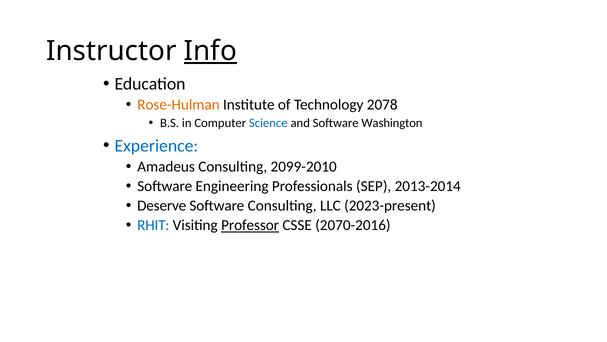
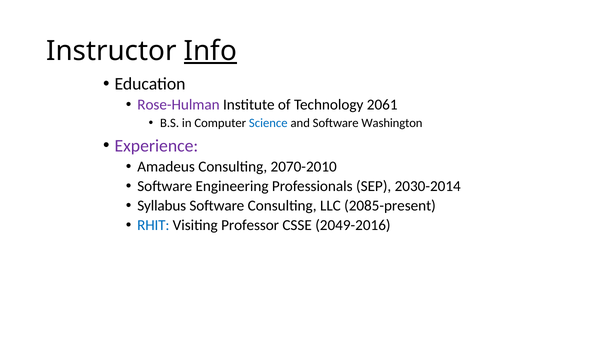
Rose-Hulman colour: orange -> purple
2078: 2078 -> 2061
Experience colour: blue -> purple
2099-2010: 2099-2010 -> 2070-2010
2013-2014: 2013-2014 -> 2030-2014
Deserve: Deserve -> Syllabus
2023-present: 2023-present -> 2085-present
Professor underline: present -> none
2070-2016: 2070-2016 -> 2049-2016
